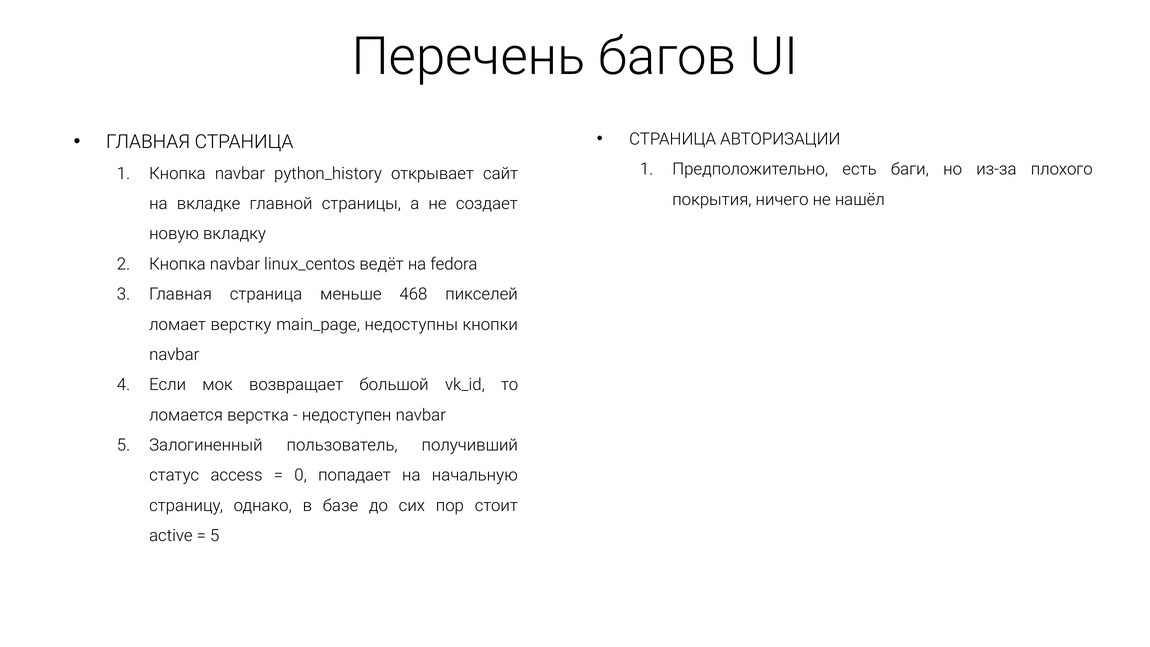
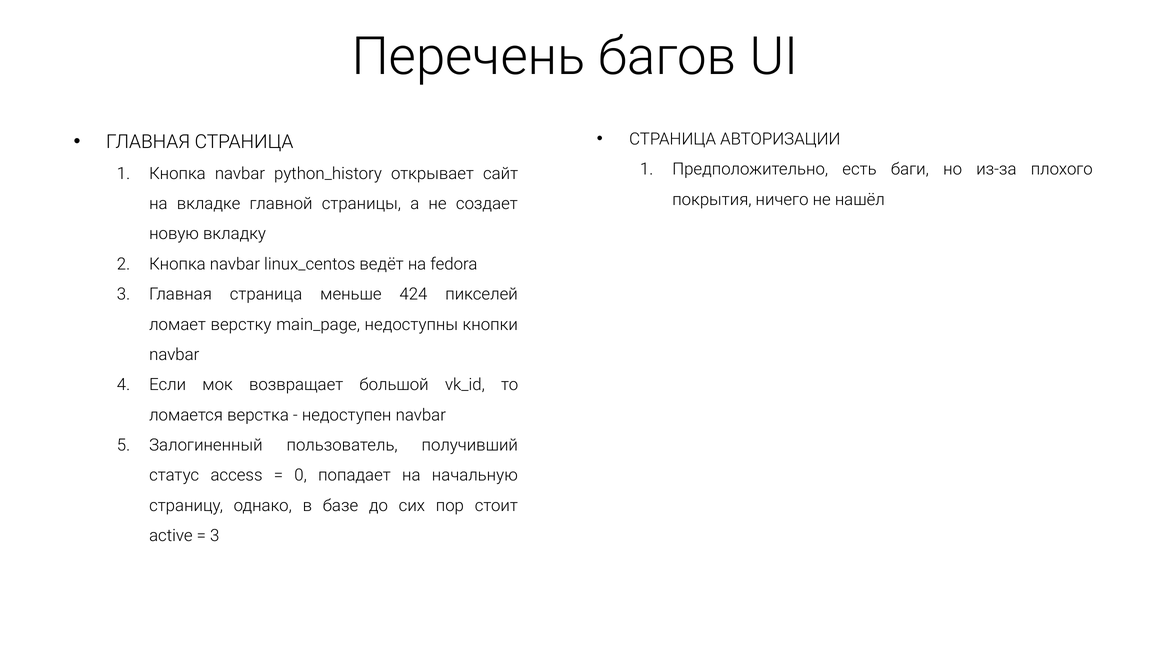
468: 468 -> 424
5 at (215, 536): 5 -> 3
